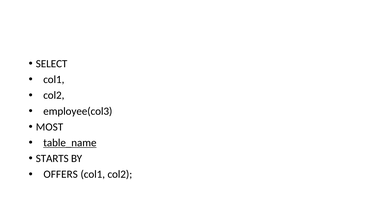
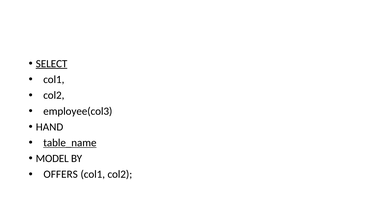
SELECT underline: none -> present
MOST: MOST -> HAND
STARTS: STARTS -> MODEL
